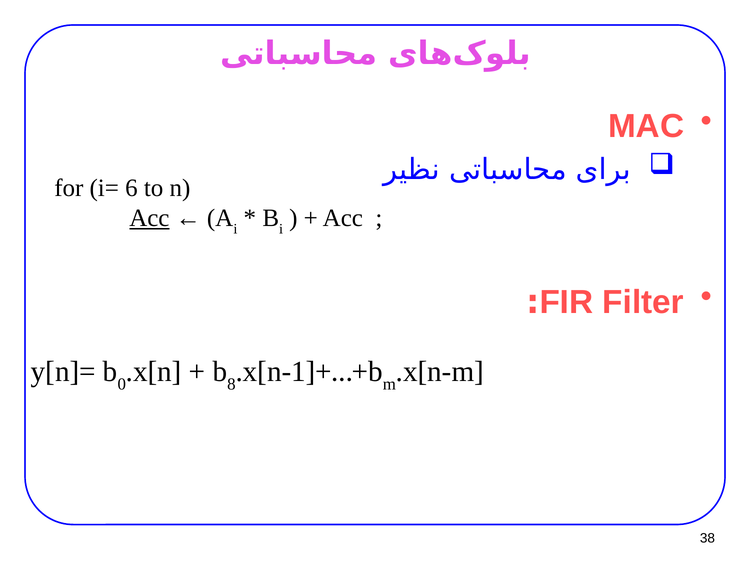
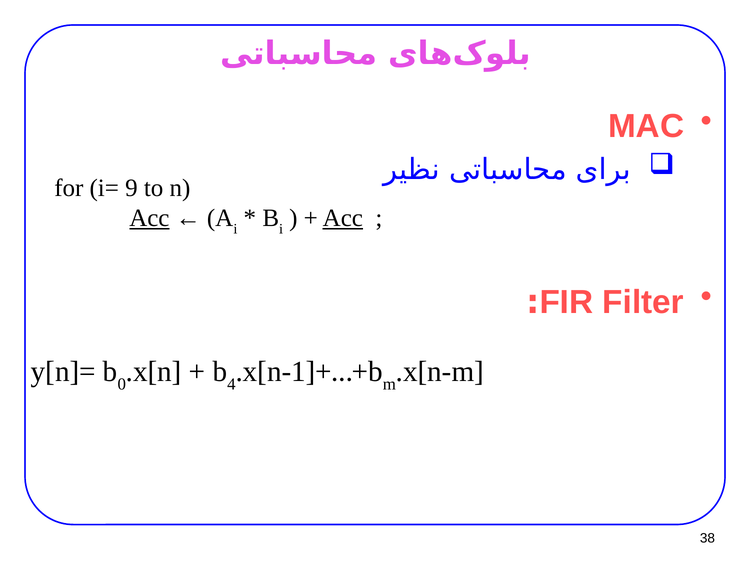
6: 6 -> 9
Acc at (343, 218) underline: none -> present
8: 8 -> 4
